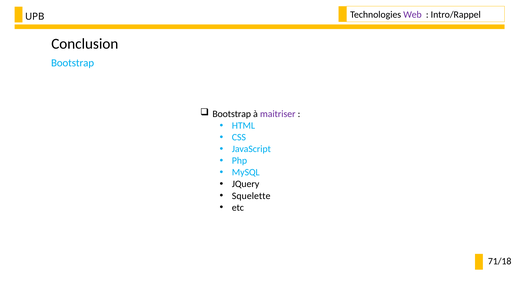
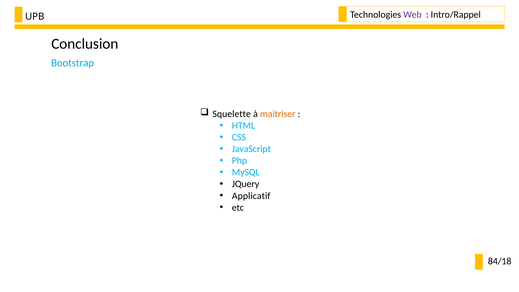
Bootstrap at (232, 114): Bootstrap -> Squelette
maitriser colour: purple -> orange
Squelette: Squelette -> Applicatif
71/18: 71/18 -> 84/18
